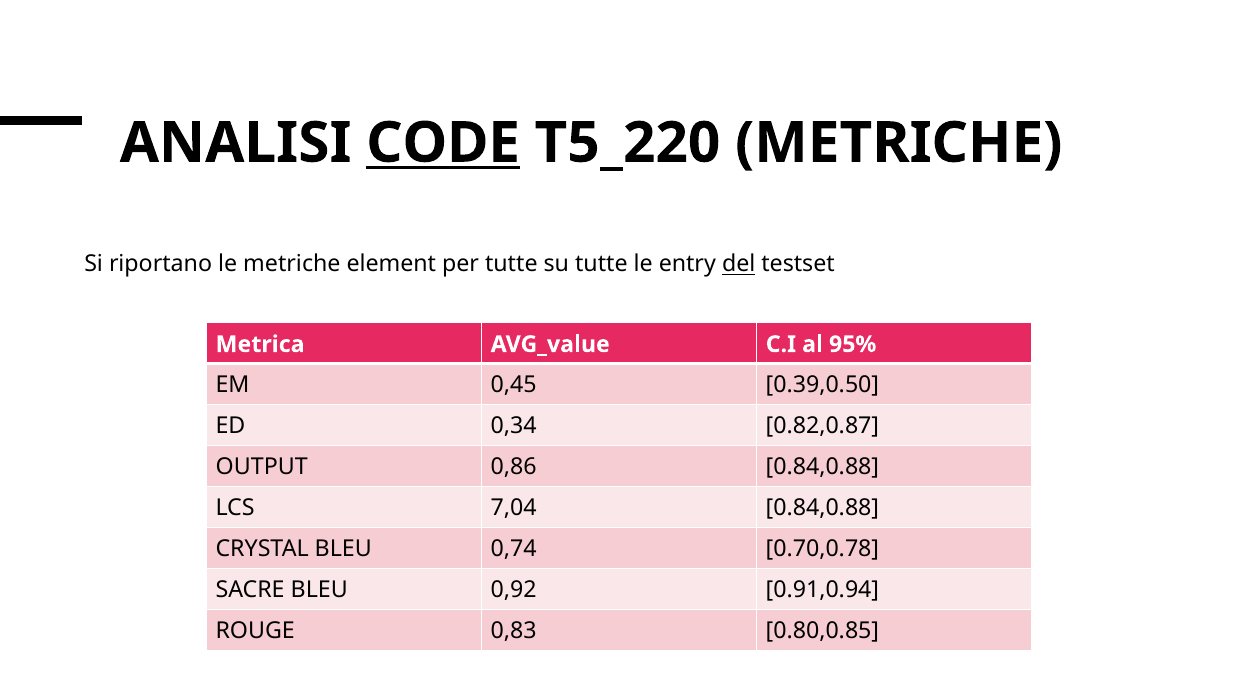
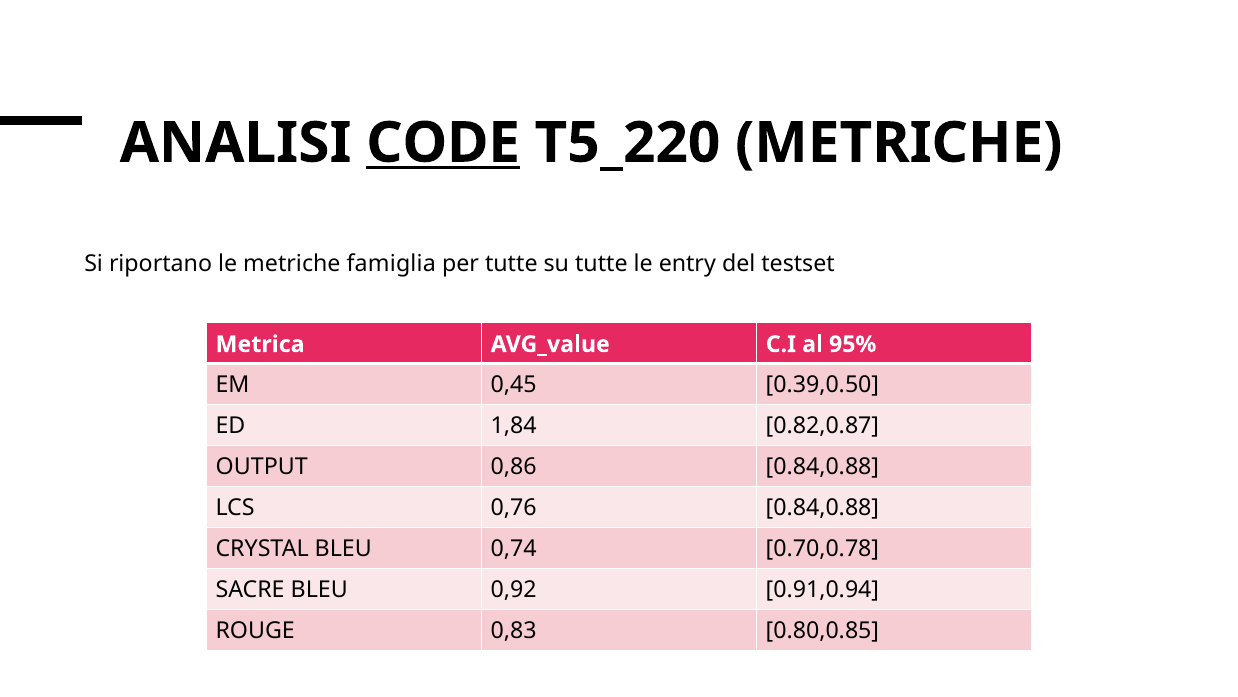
element: element -> famiglia
del underline: present -> none
0,34: 0,34 -> 1,84
7,04: 7,04 -> 0,76
